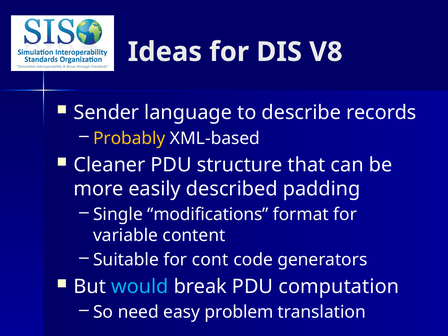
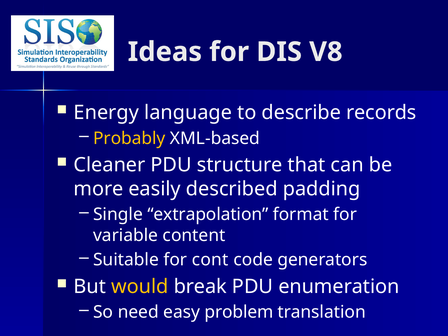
Sender: Sender -> Energy
modifications: modifications -> extrapolation
would colour: light blue -> yellow
computation: computation -> enumeration
